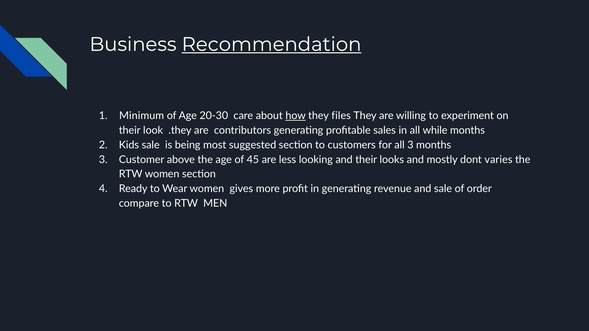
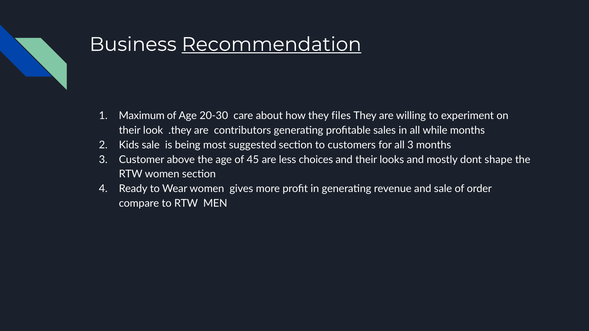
Minimum: Minimum -> Maximum
how underline: present -> none
looking: looking -> choices
varies: varies -> shape
